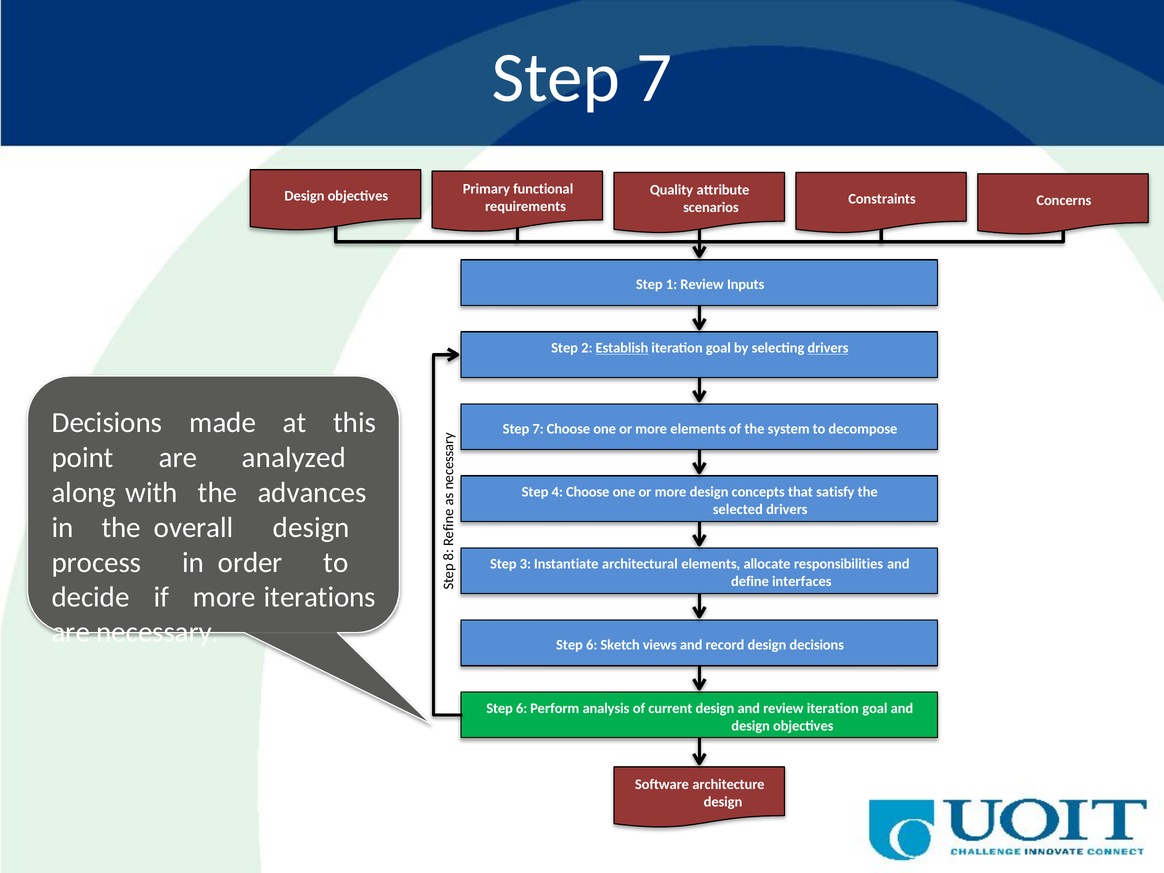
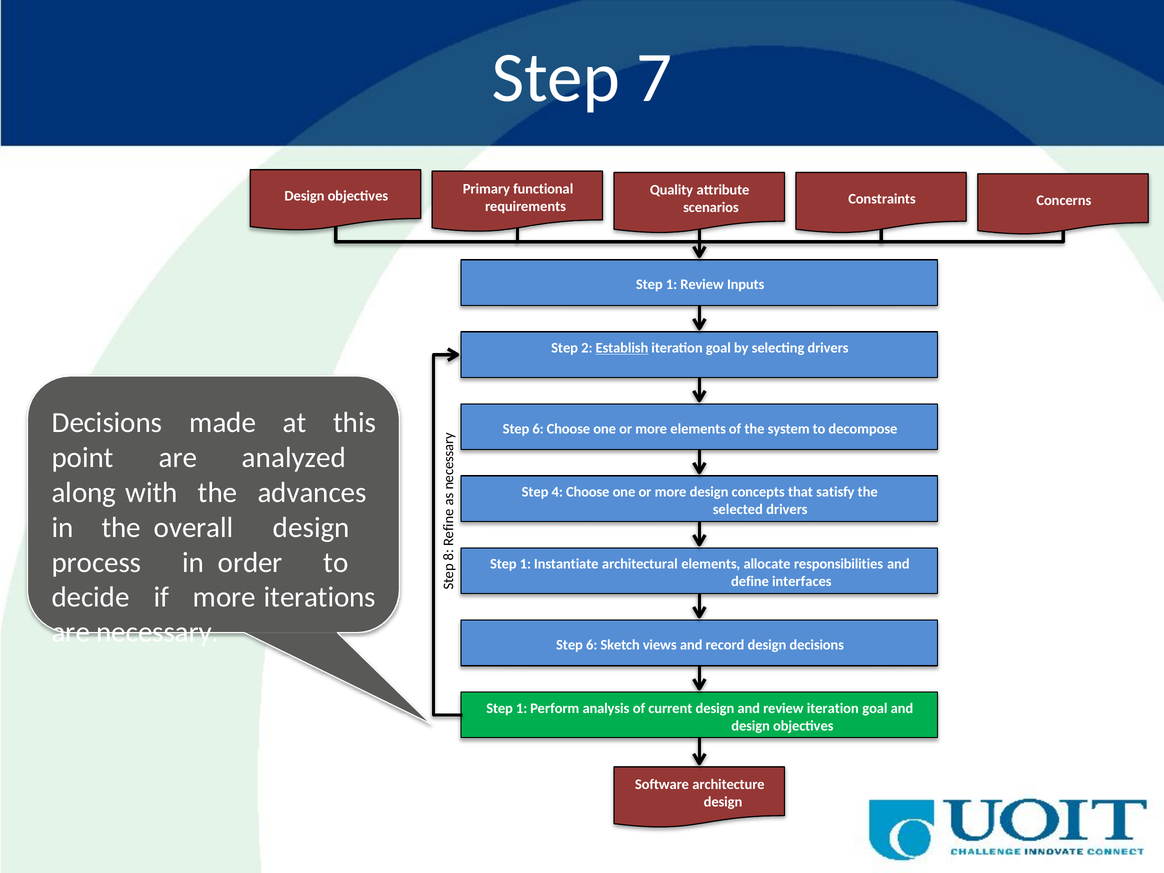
drivers at (828, 348) underline: present -> none
7 at (538, 429): 7 -> 6
3 at (525, 564): 3 -> 1
6 at (522, 708): 6 -> 1
